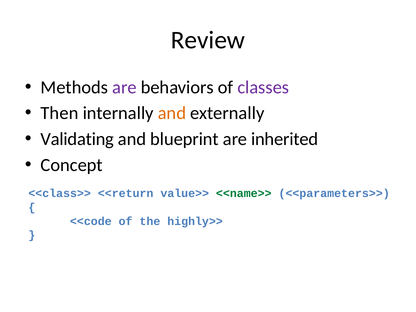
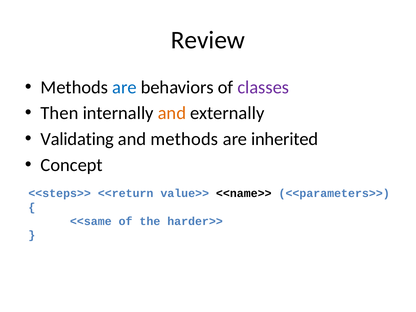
are at (124, 87) colour: purple -> blue
and blueprint: blueprint -> methods
<<class>>: <<class>> -> <<steps>>
<<name>> colour: green -> black
<<code: <<code -> <<same
highly>>: highly>> -> harder>>
